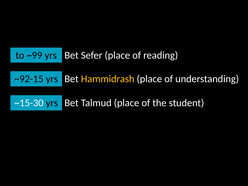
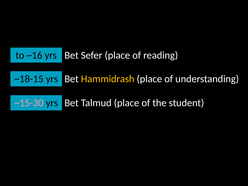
~99: ~99 -> ~16
~92-15: ~92-15 -> ~18-15
~15-30 colour: white -> pink
